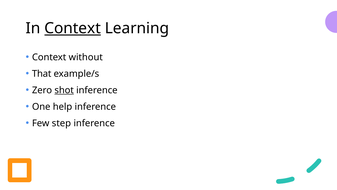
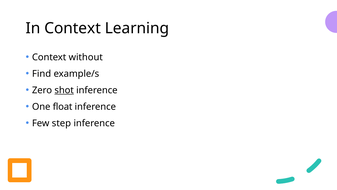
Context at (73, 28) underline: present -> none
That: That -> Find
help: help -> float
